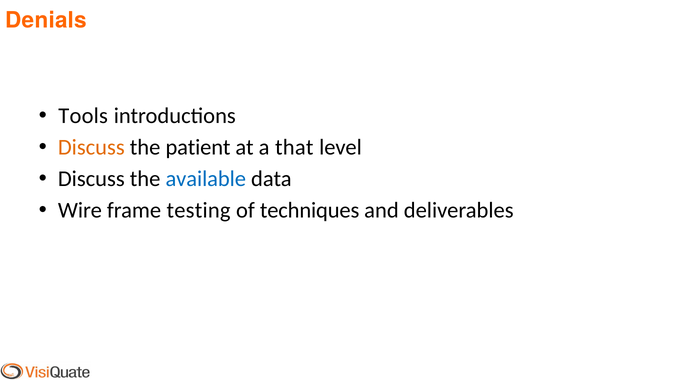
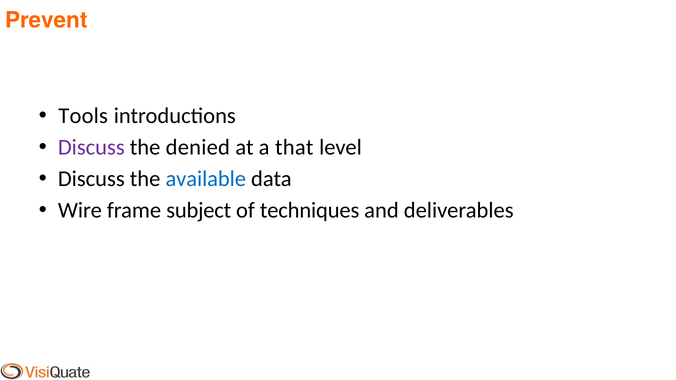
Denials: Denials -> Prevent
Discuss at (91, 147) colour: orange -> purple
patient: patient -> denied
testing: testing -> subject
